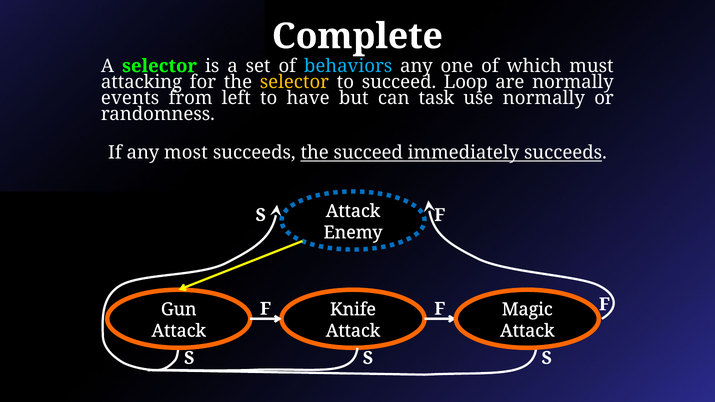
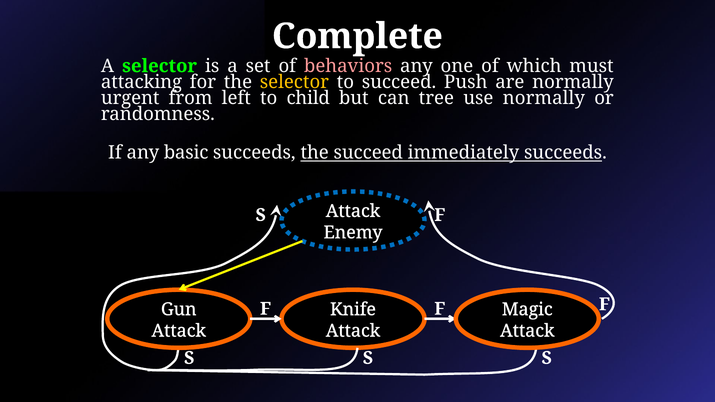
behaviors colour: light blue -> pink
Loop: Loop -> Push
events: events -> urgent
have: have -> child
task: task -> tree
most: most -> basic
